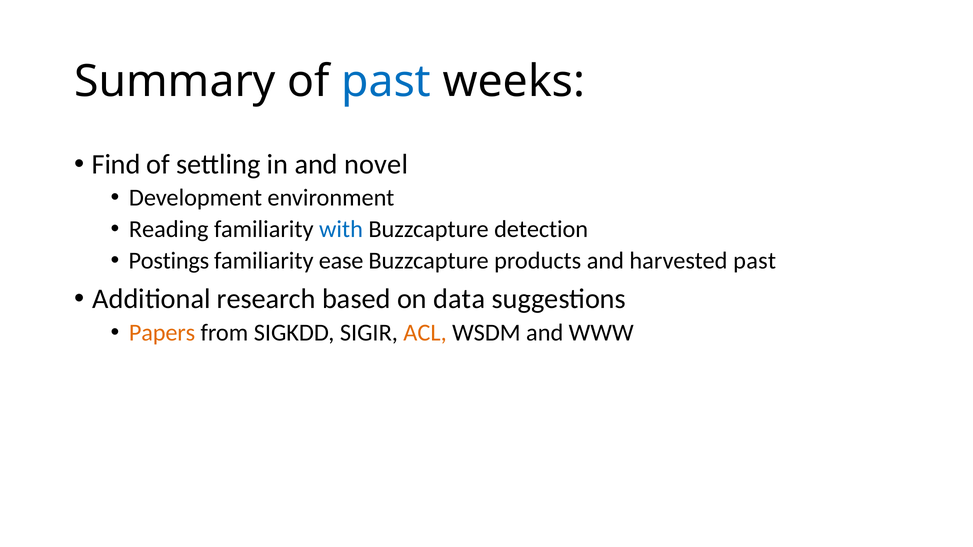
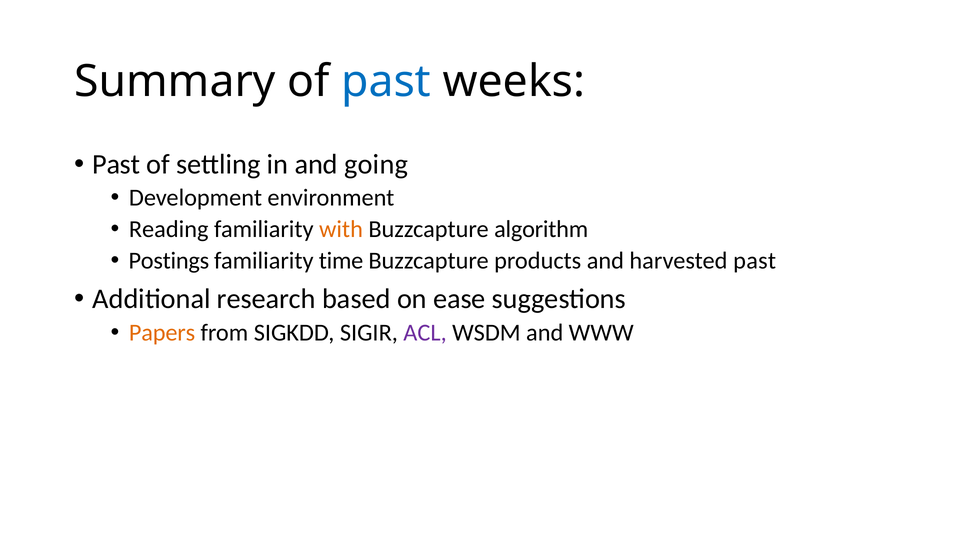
Find at (116, 165): Find -> Past
novel: novel -> going
with colour: blue -> orange
detection: detection -> algorithm
ease: ease -> time
data: data -> ease
ACL colour: orange -> purple
